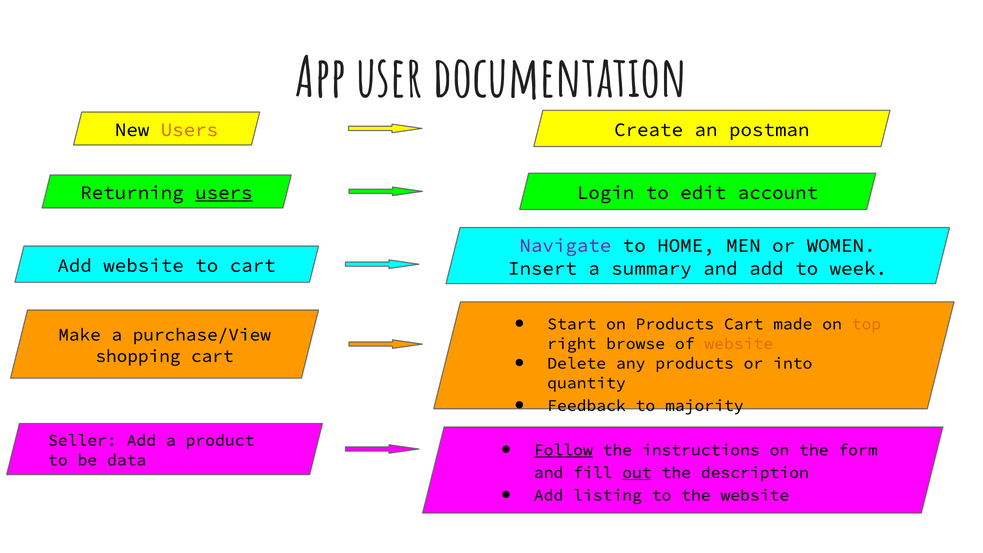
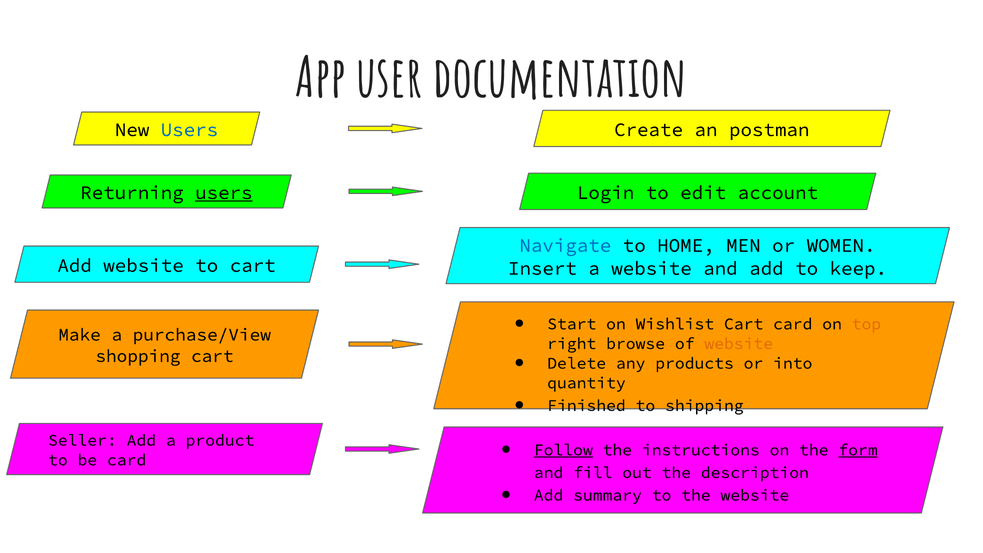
Users at (189, 130) colour: orange -> blue
Navigate colour: purple -> blue
a summary: summary -> website
week: week -> keep
on Products: Products -> Wishlist
Cart made: made -> card
Feedback: Feedback -> Finished
majority: majority -> shipping
form underline: none -> present
be data: data -> card
out underline: present -> none
listing: listing -> summary
